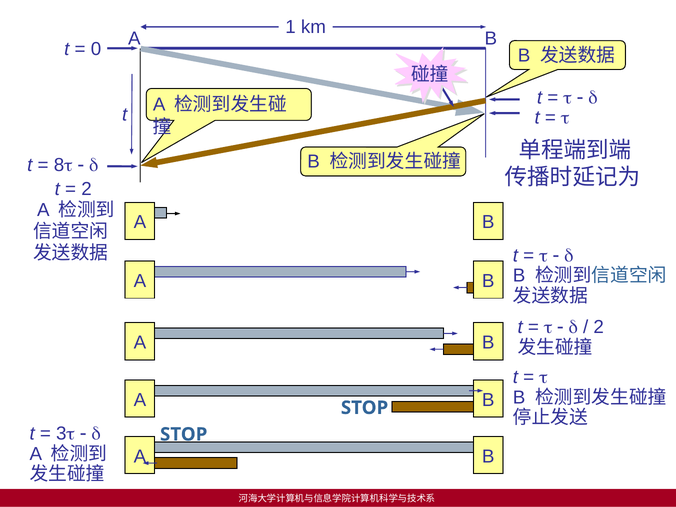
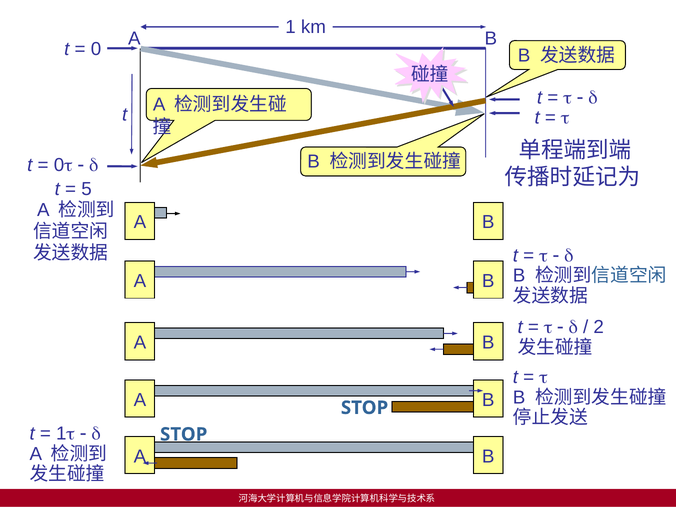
8 at (59, 165): 8 -> 0
2 at (87, 189): 2 -> 5
3 at (61, 434): 3 -> 1
